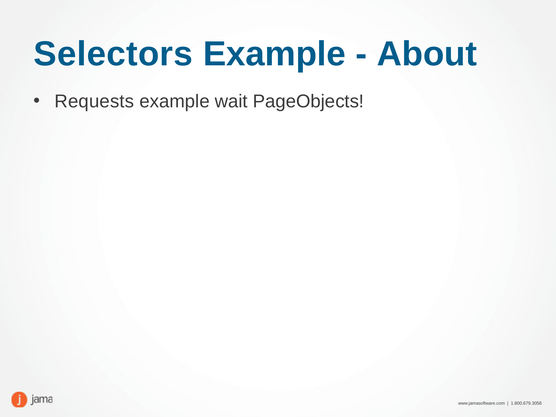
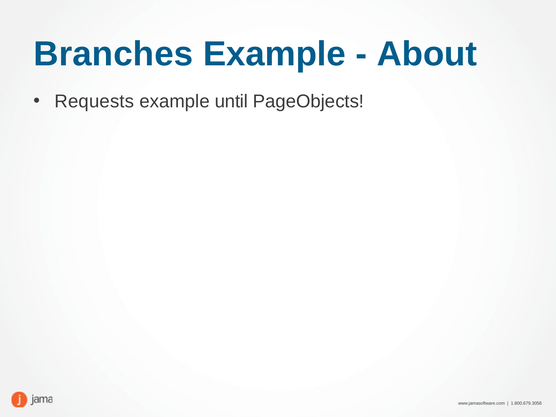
Selectors: Selectors -> Branches
wait: wait -> until
